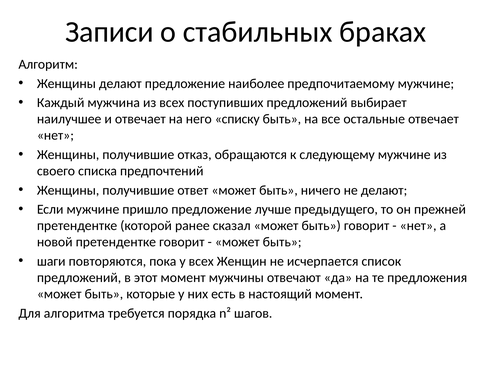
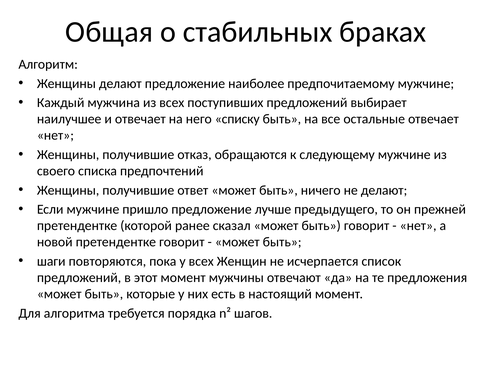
Записи: Записи -> Общая
